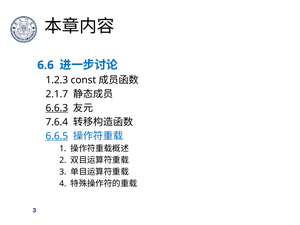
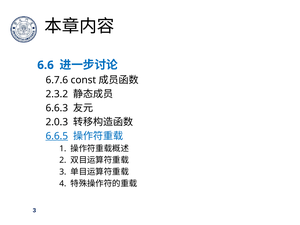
1.2.3: 1.2.3 -> 6.7.6
2.1.7: 2.1.7 -> 2.3.2
6.6.3 underline: present -> none
7.6.4: 7.6.4 -> 2.0.3
